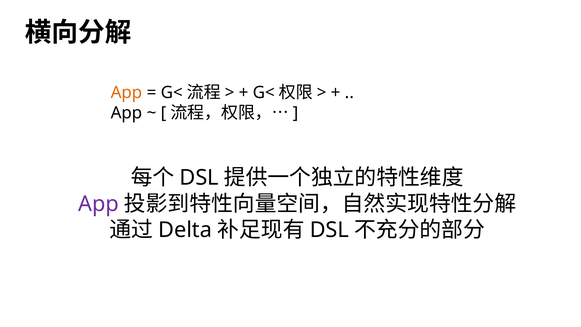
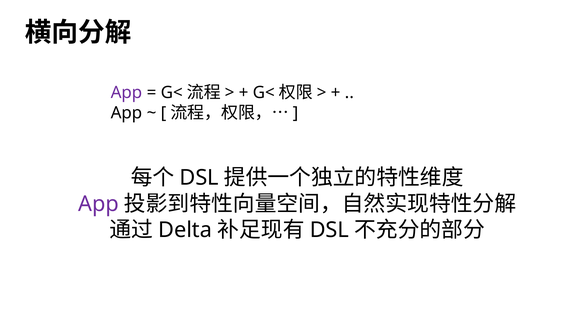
App at (126, 93) colour: orange -> purple
